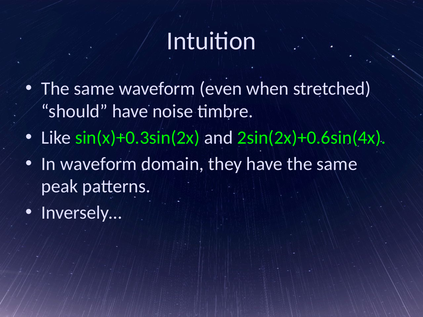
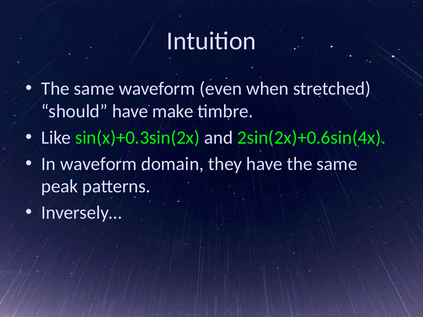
noise: noise -> make
